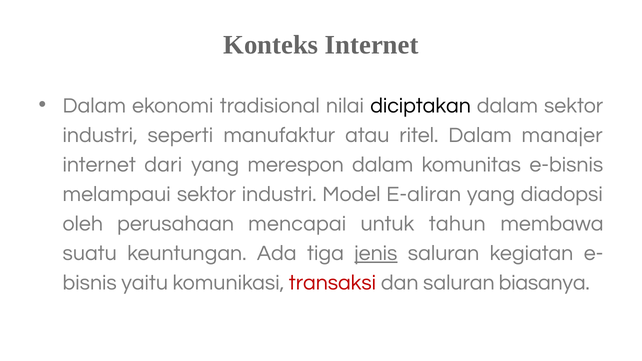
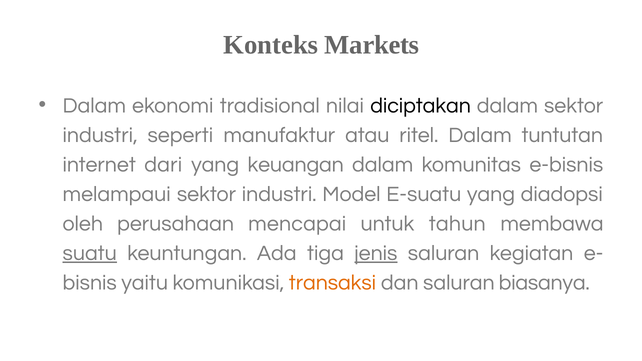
Konteks Internet: Internet -> Markets
manajer: manajer -> tuntutan
merespon: merespon -> keuangan
E-aliran: E-aliran -> E-suatu
suatu underline: none -> present
transaksi colour: red -> orange
